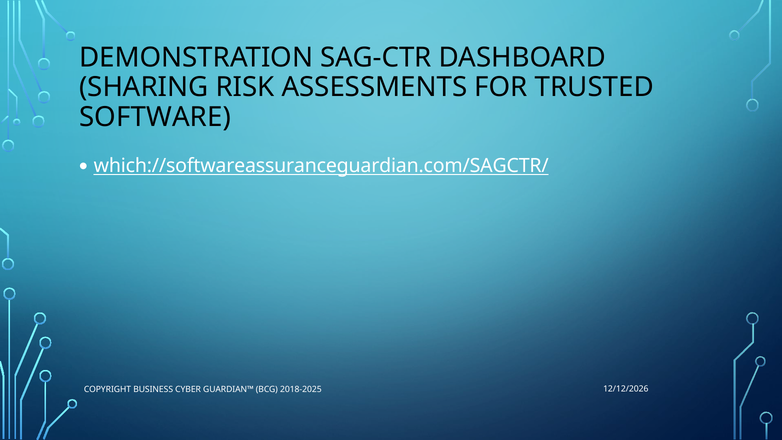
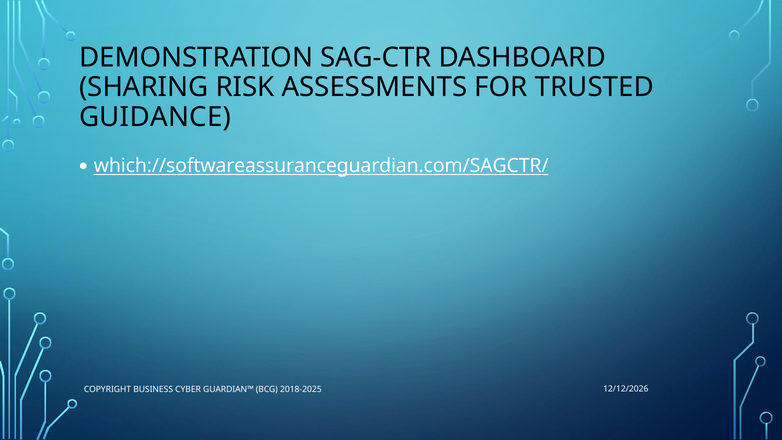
SOFTWARE: SOFTWARE -> GUIDANCE
